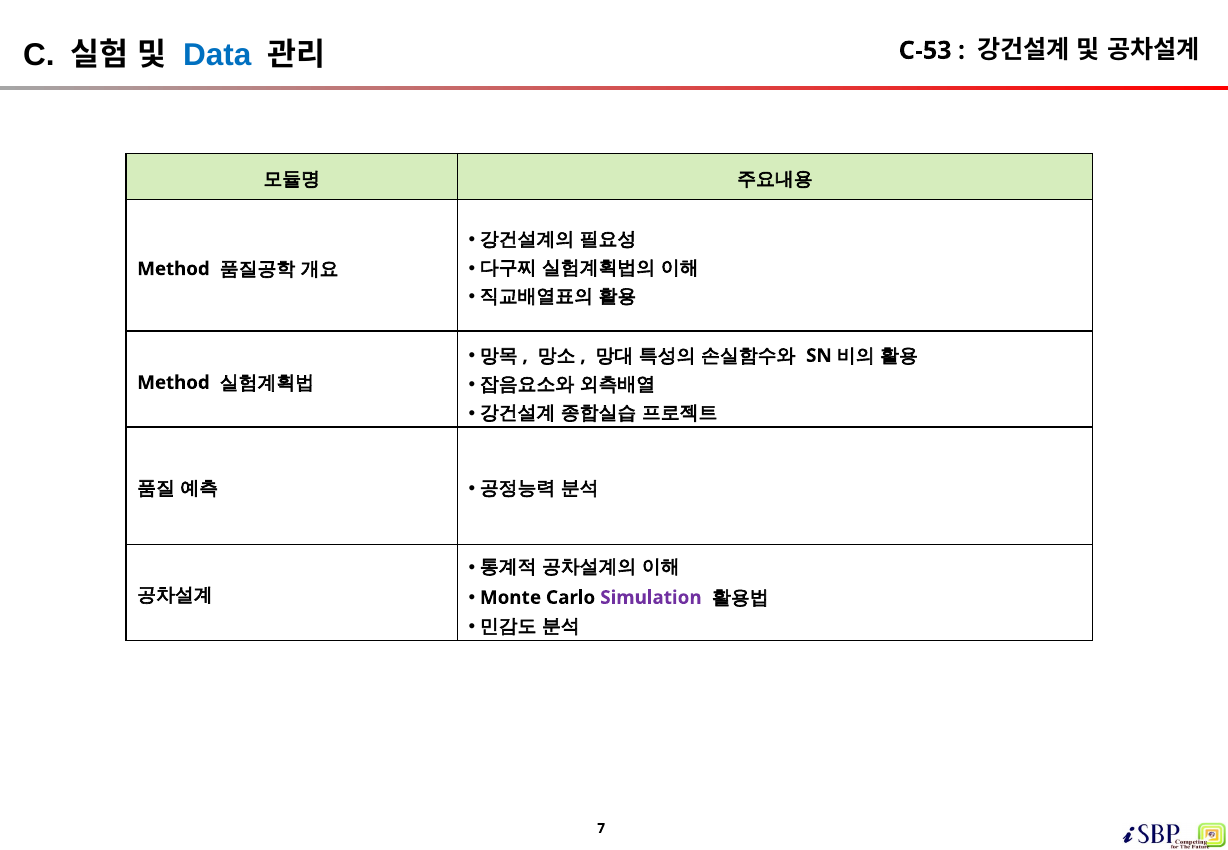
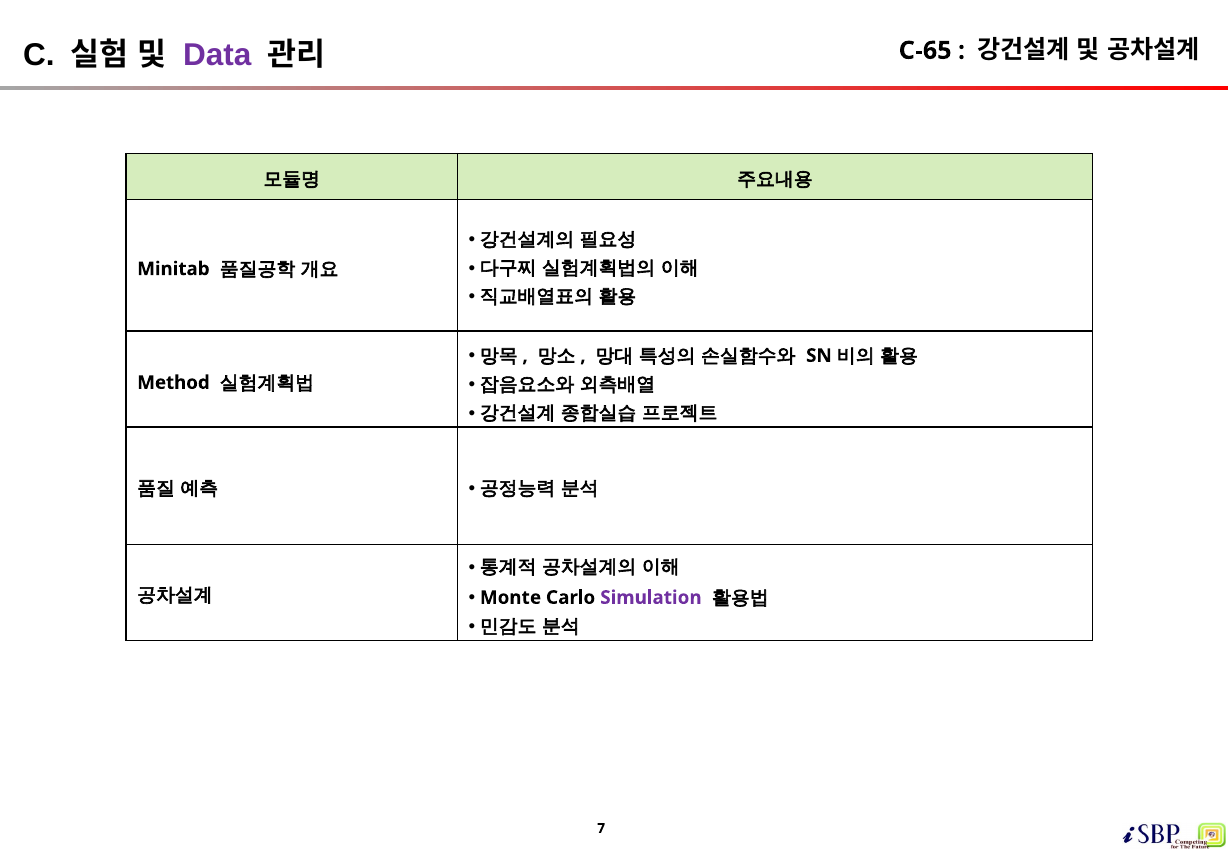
Data colour: blue -> purple
C-53: C-53 -> C-65
Method at (173, 269): Method -> Minitab
